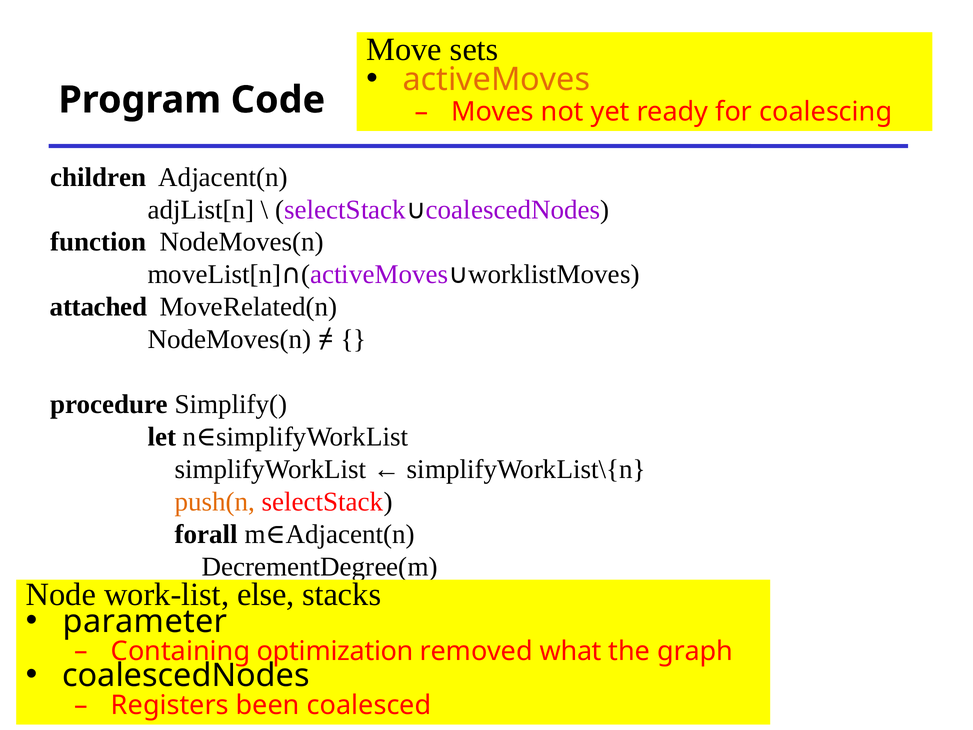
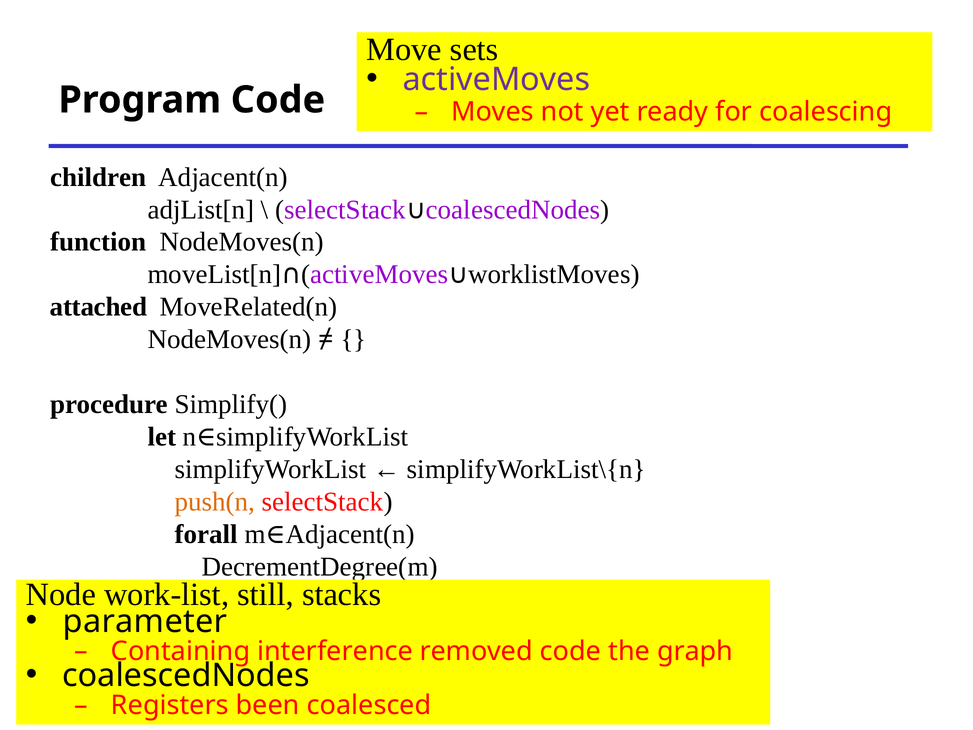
activeMoves colour: orange -> purple
else: else -> still
optimization: optimization -> interference
removed what: what -> code
